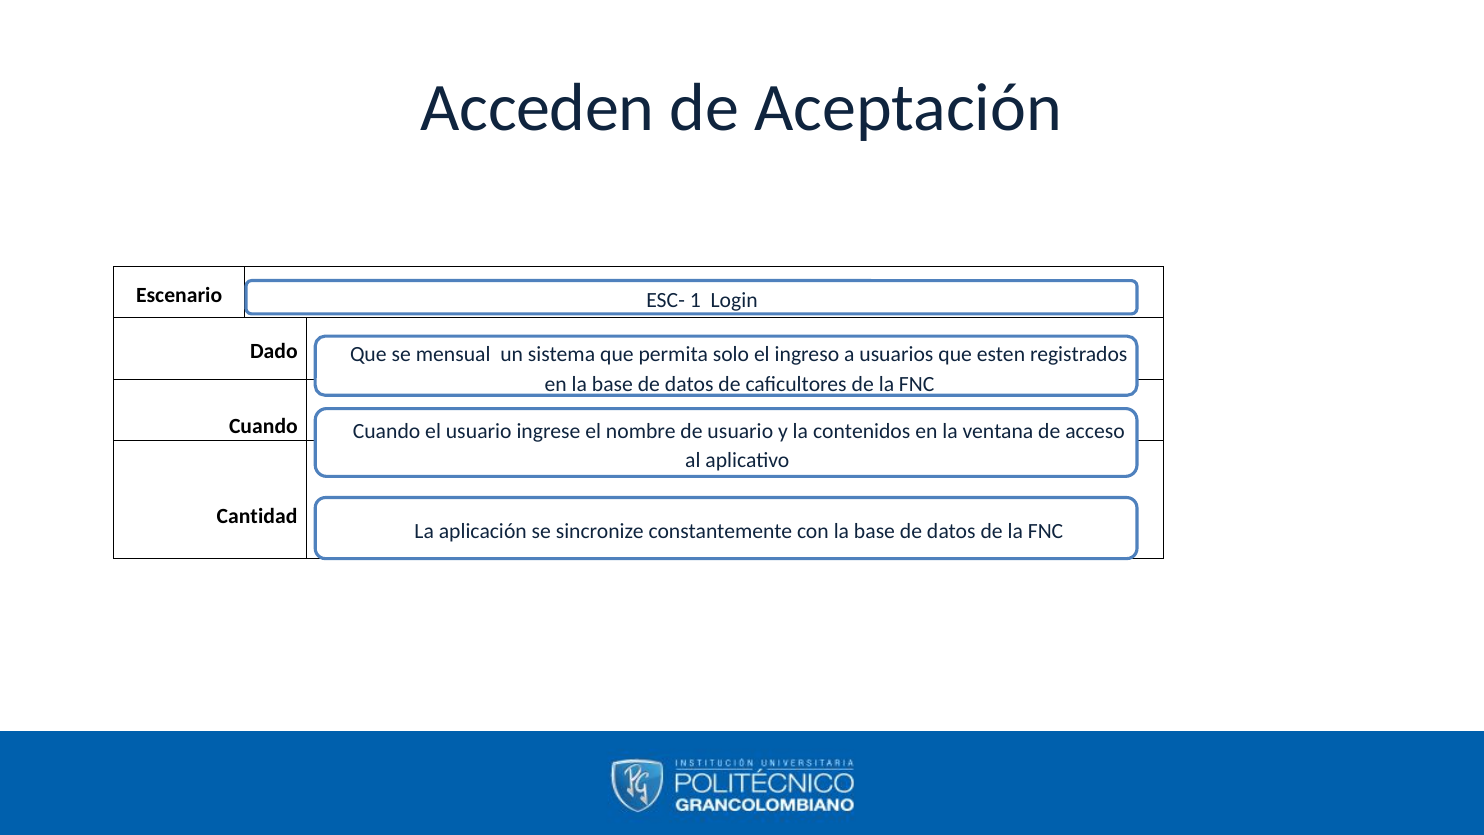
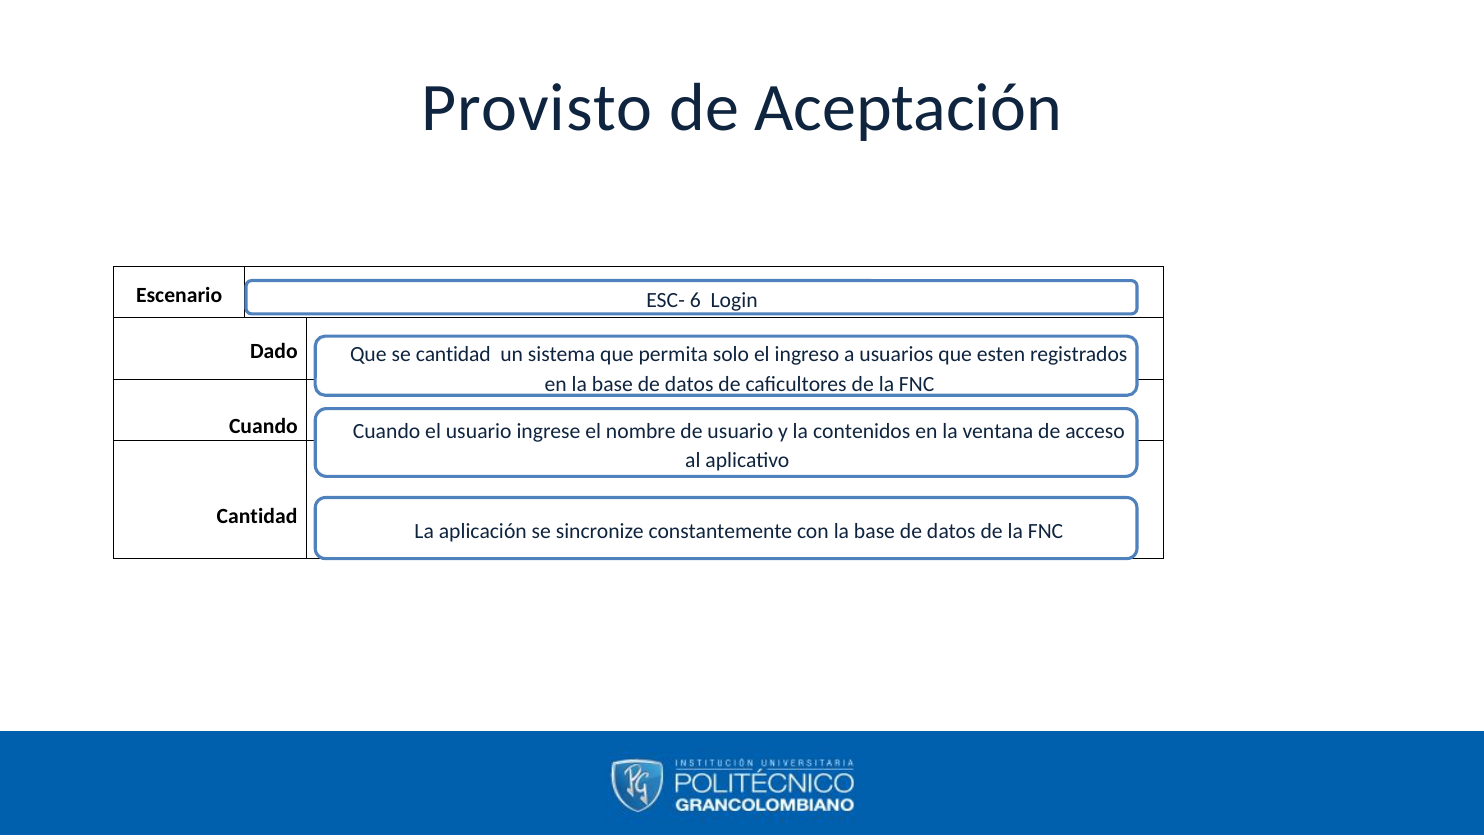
Acceden: Acceden -> Provisto
1: 1 -> 6
se mensual: mensual -> cantidad
